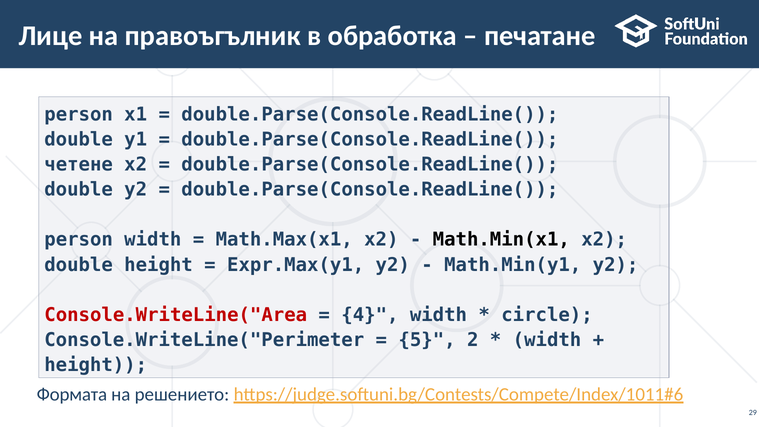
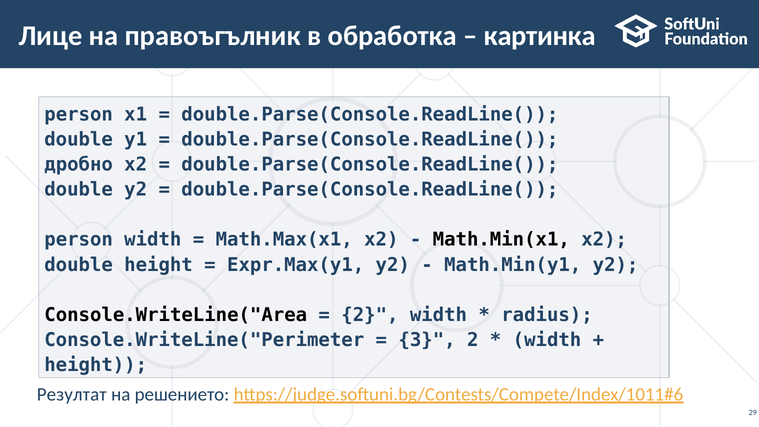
печатане: печатане -> картинка
четене: четене -> дробно
Console.WriteLine("Area colour: red -> black
4 at (370, 315): 4 -> 2
circle: circle -> radius
5: 5 -> 3
Формата: Формата -> Резултат
